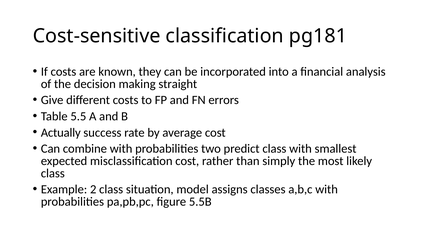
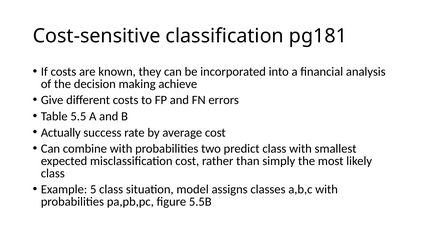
straight: straight -> achieve
2: 2 -> 5
